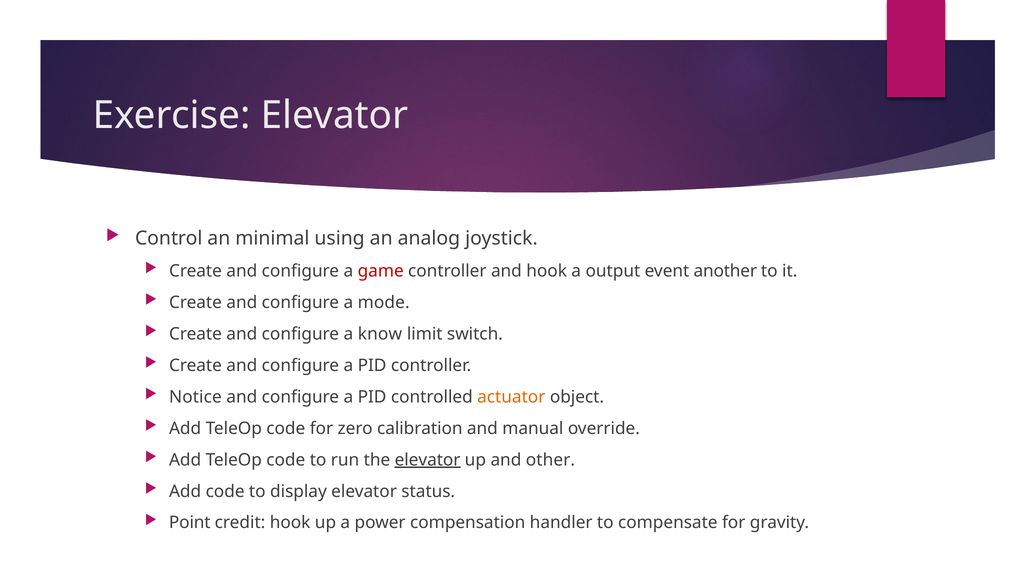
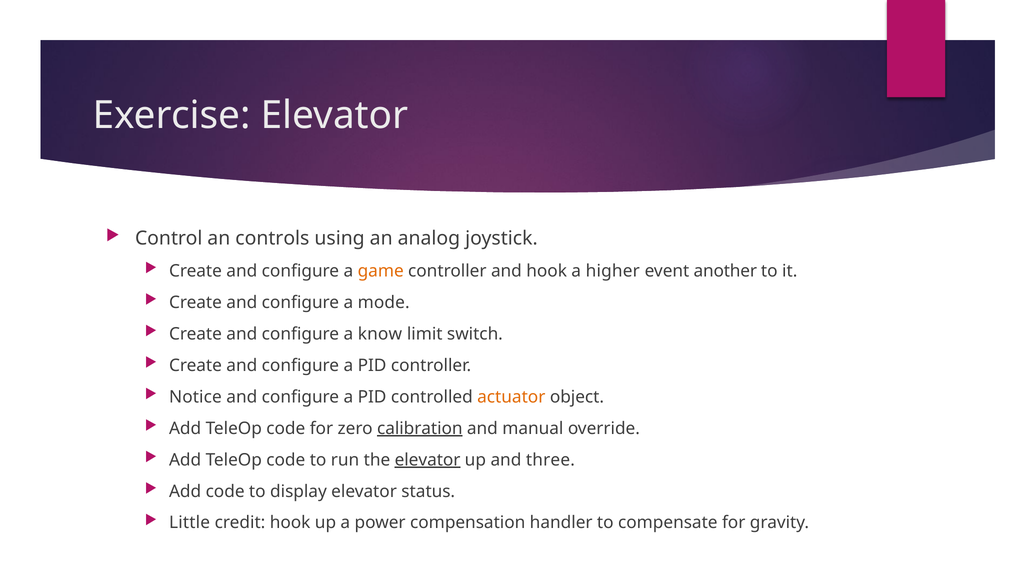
minimal: minimal -> controls
game colour: red -> orange
output: output -> higher
calibration underline: none -> present
other: other -> three
Point: Point -> Little
